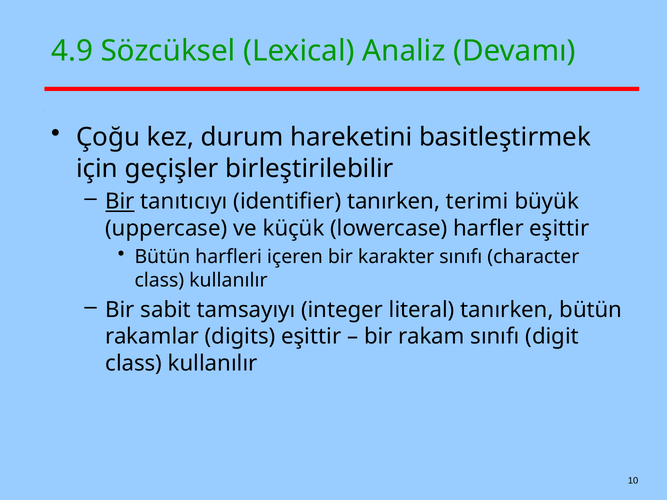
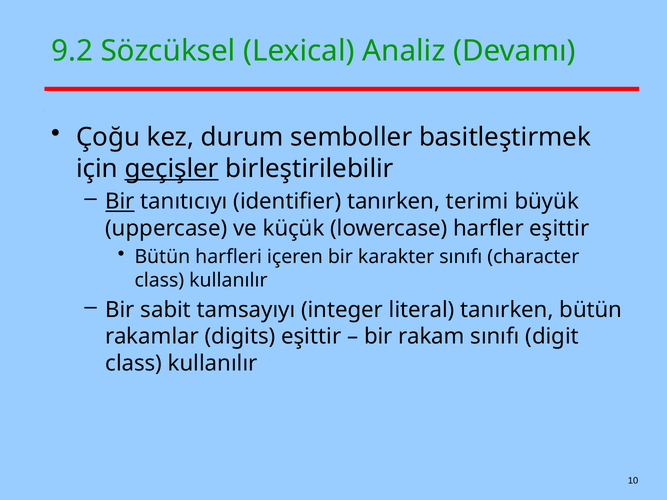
4.9: 4.9 -> 9.2
hareketini: hareketini -> semboller
geçişler underline: none -> present
